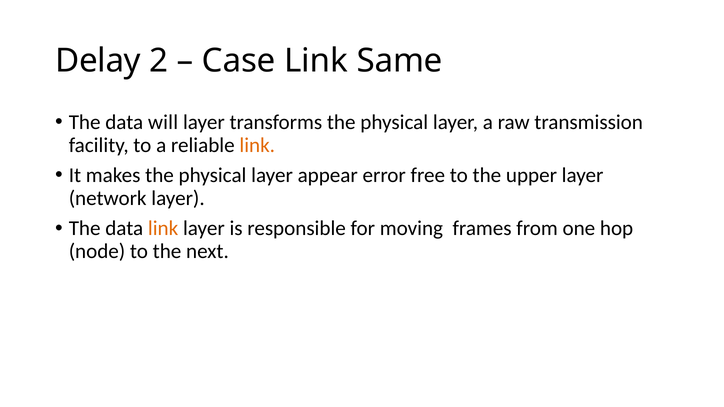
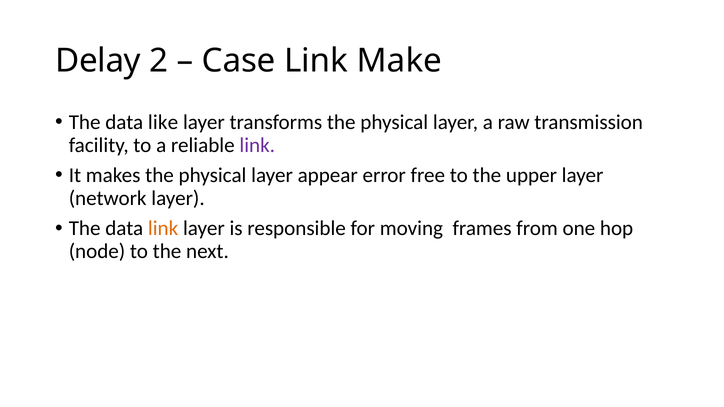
Same: Same -> Make
will: will -> like
link at (257, 145) colour: orange -> purple
